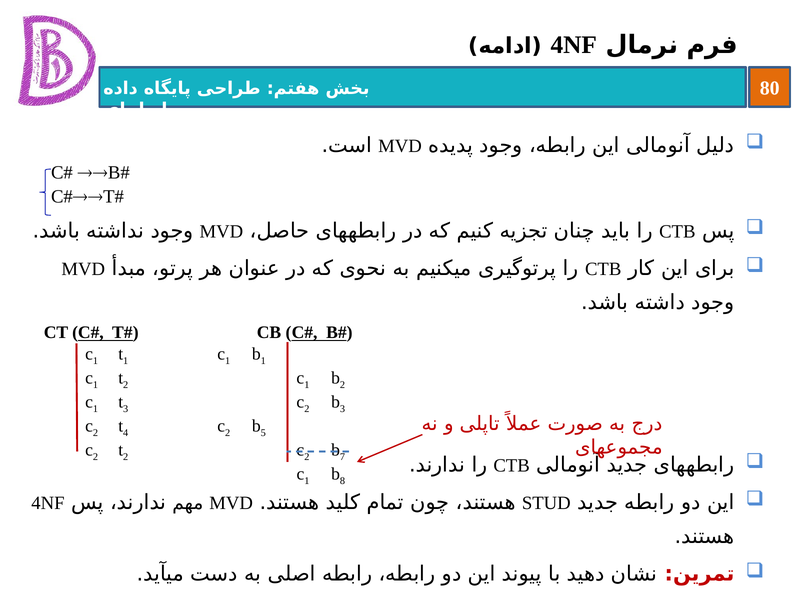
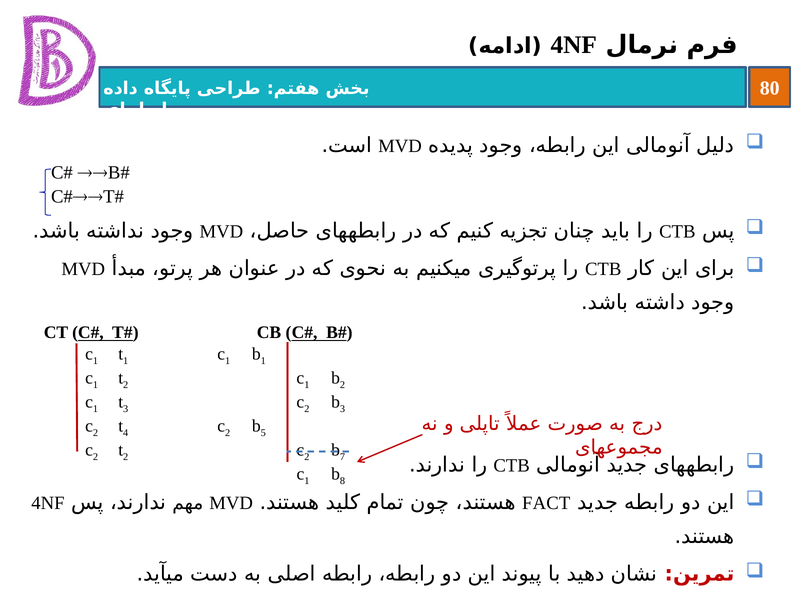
STUD: STUD -> FACT
